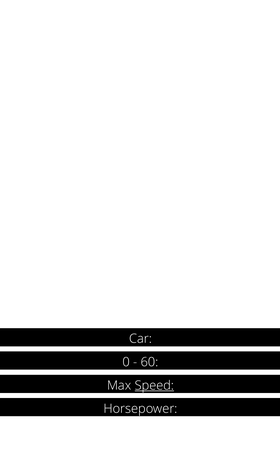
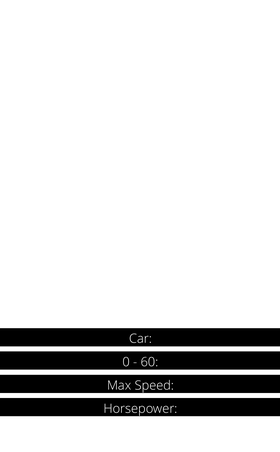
Speed underline: present -> none
